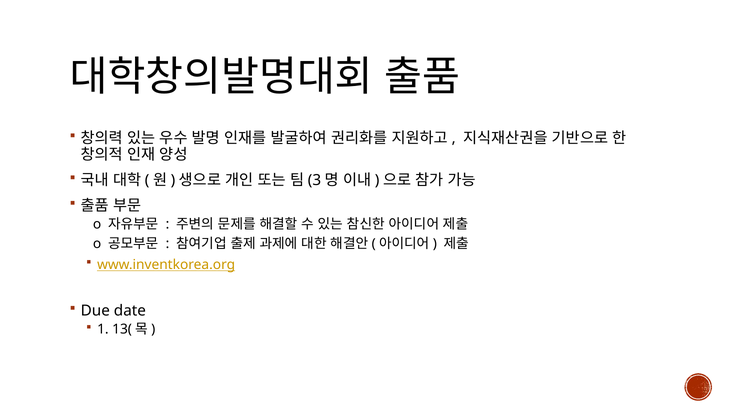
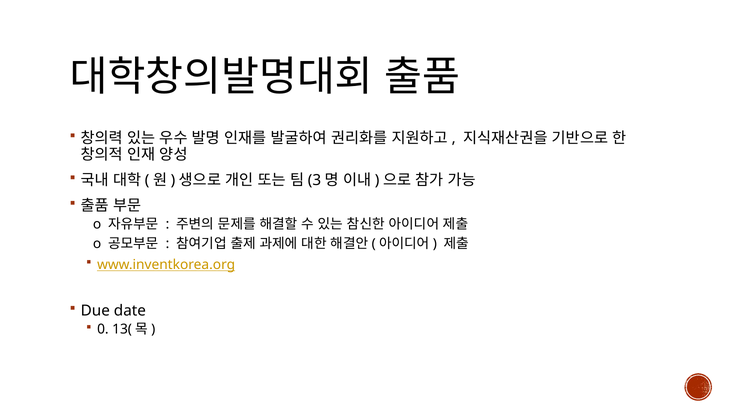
1: 1 -> 0
